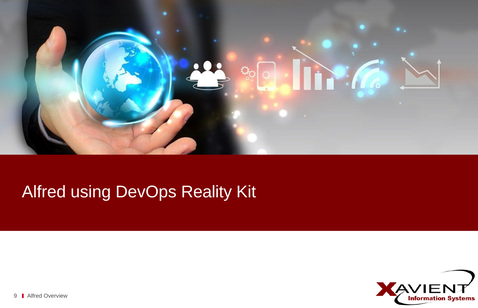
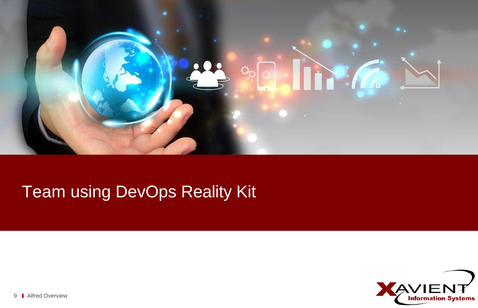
Alfred at (44, 192): Alfred -> Team
